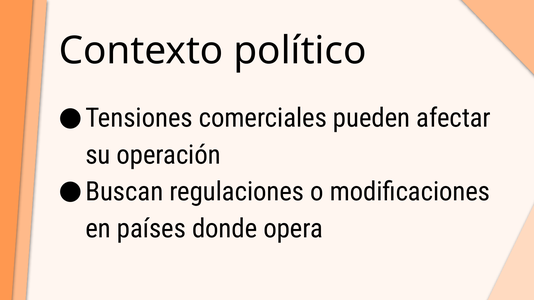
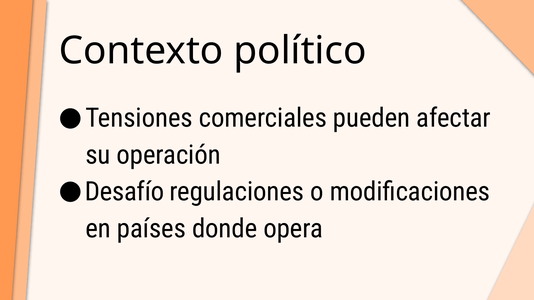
Buscan: Buscan -> Desafío
